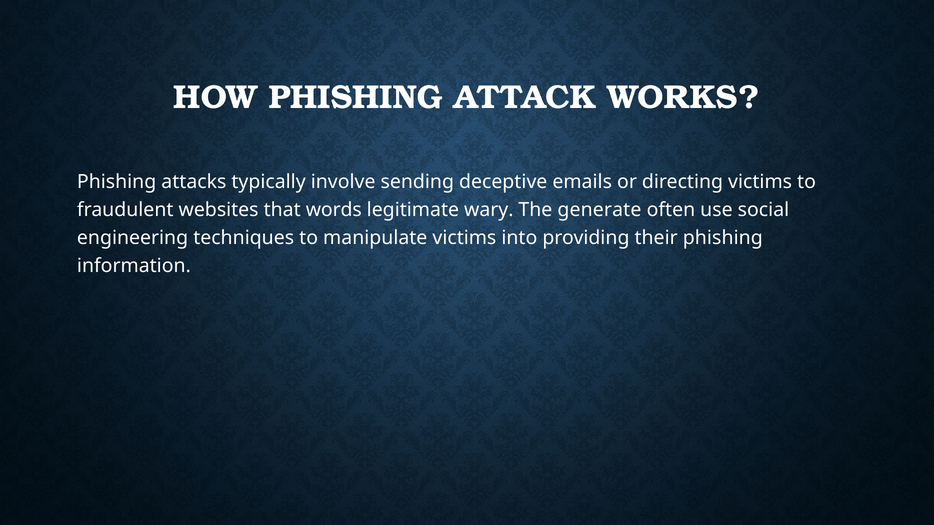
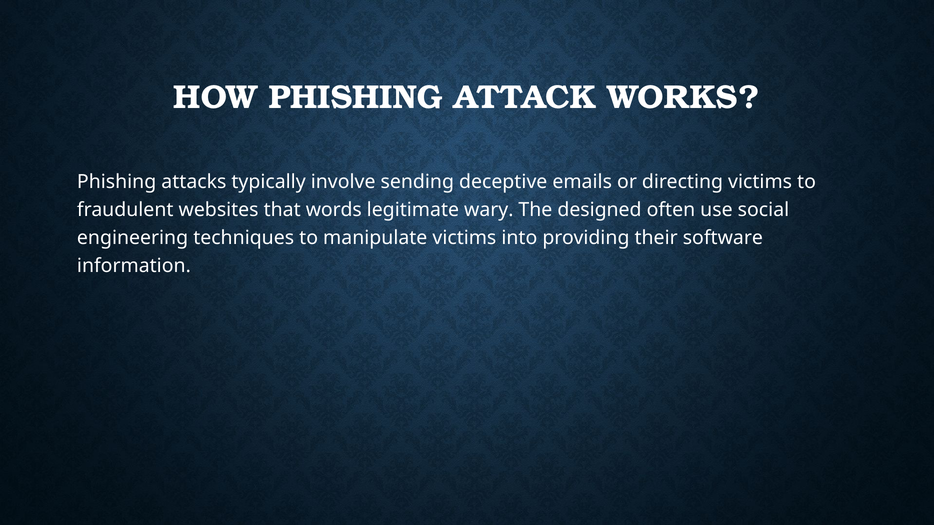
generate: generate -> designed
their phishing: phishing -> software
